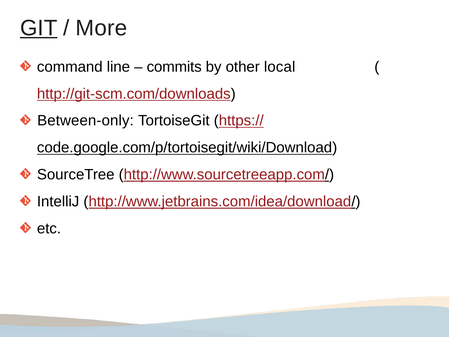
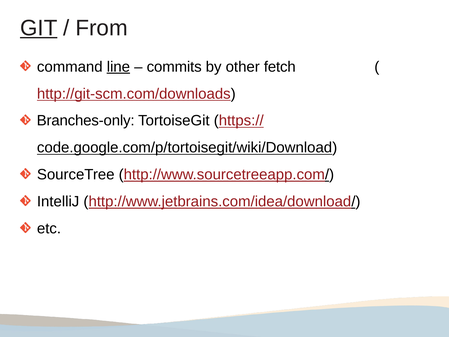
More: More -> From
line underline: none -> present
local: local -> fetch
Between-only: Between-only -> Branches-only
